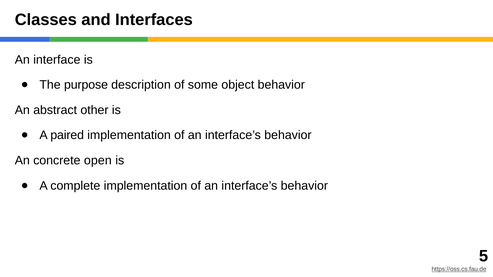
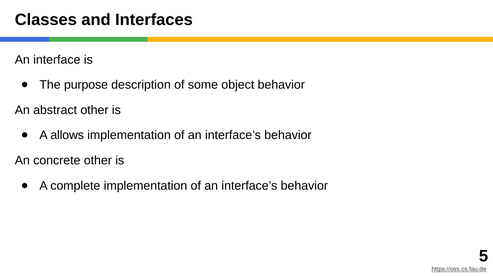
paired: paired -> allows
concrete open: open -> other
